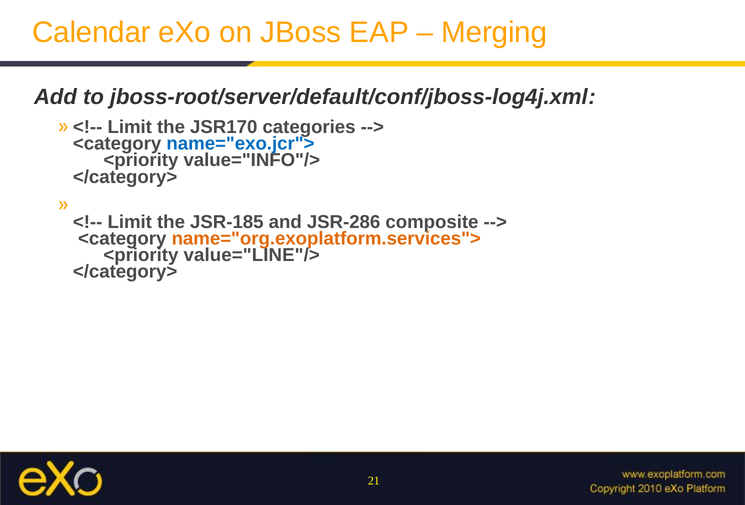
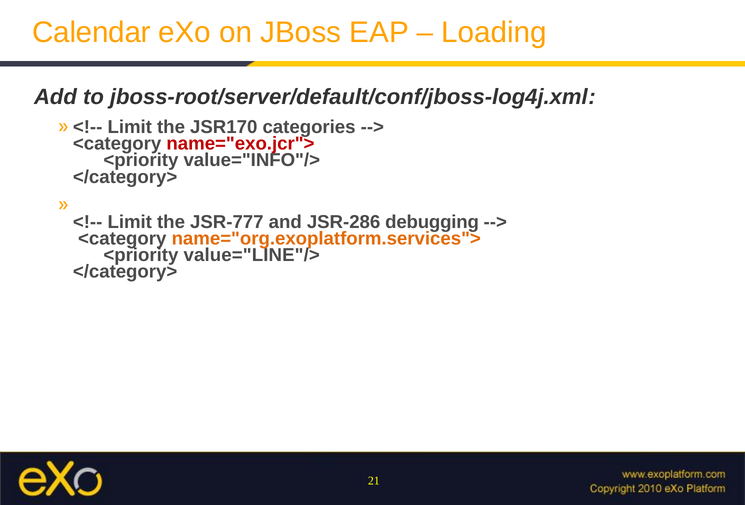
Merging: Merging -> Loading
name="exo.jcr"> colour: blue -> red
JSR-185: JSR-185 -> JSR-777
composite: composite -> debugging
